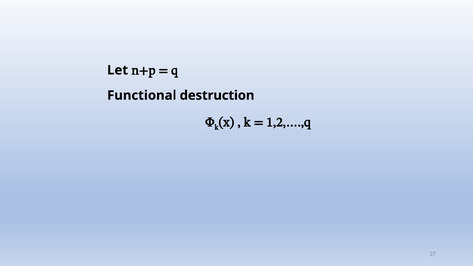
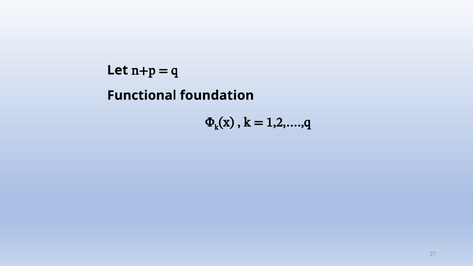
destruction: destruction -> foundation
